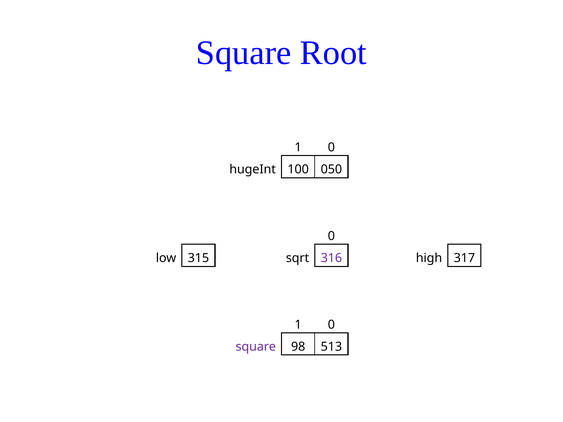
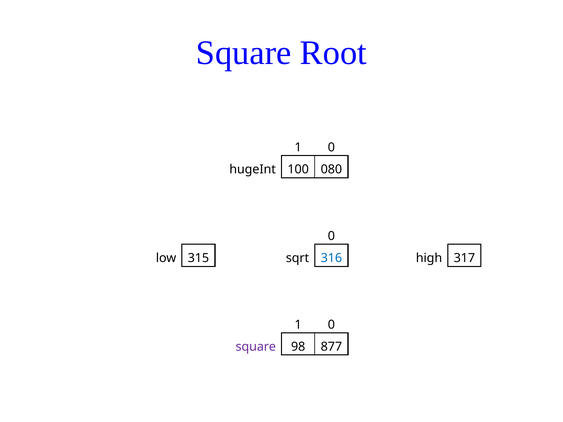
050: 050 -> 080
316 colour: purple -> blue
513: 513 -> 877
